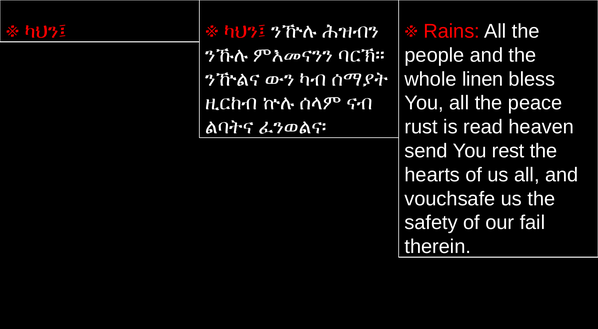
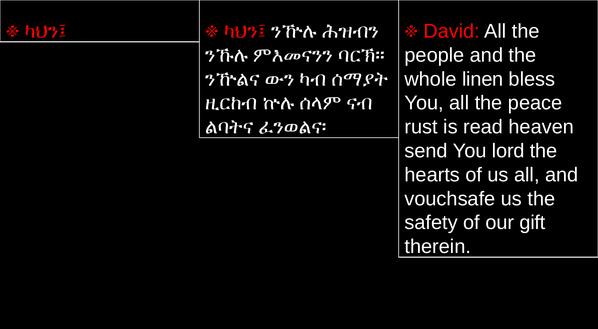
Rains: Rains -> David
rest: rest -> lord
fail: fail -> gift
